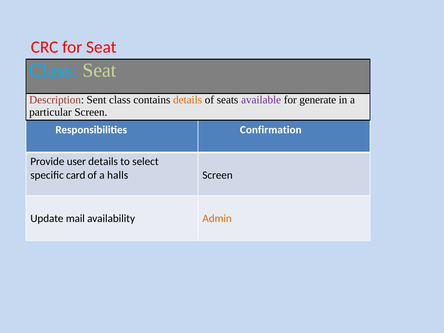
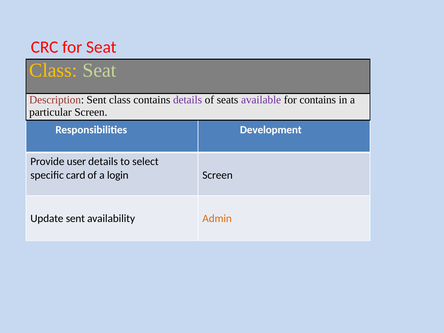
Class at (53, 70) colour: light blue -> yellow
details at (188, 100) colour: orange -> purple
for generate: generate -> contains
Confirmation: Confirmation -> Development
halls: halls -> login
Update mail: mail -> sent
